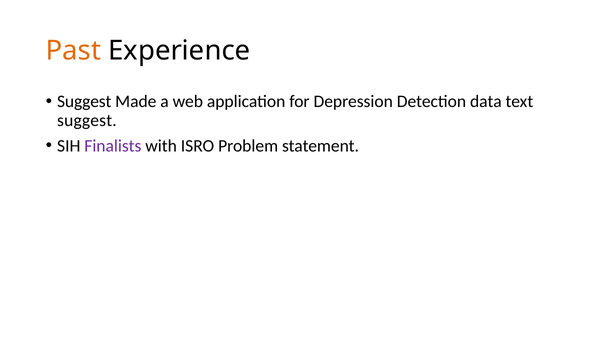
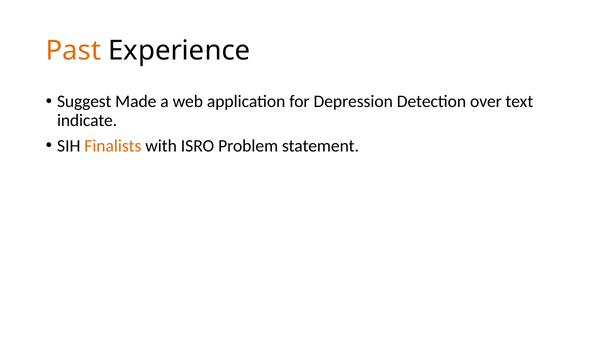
data: data -> over
suggest at (87, 121): suggest -> indicate
Finalists colour: purple -> orange
